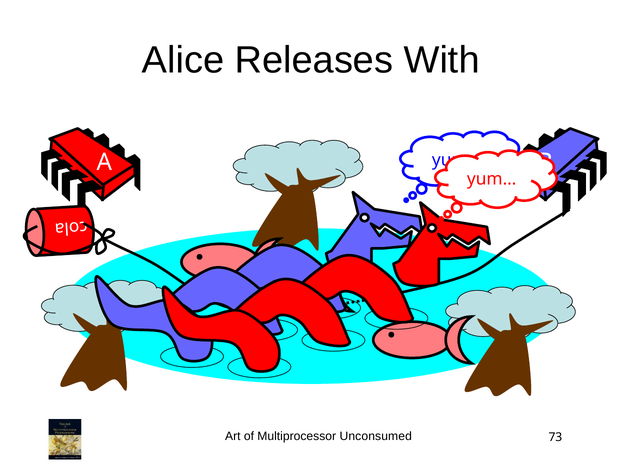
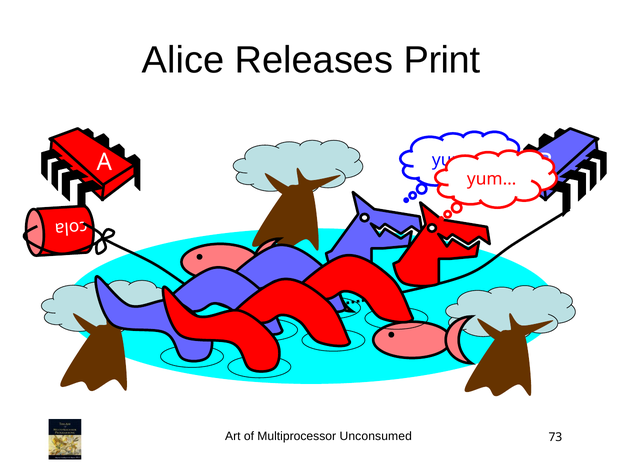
With: With -> Print
